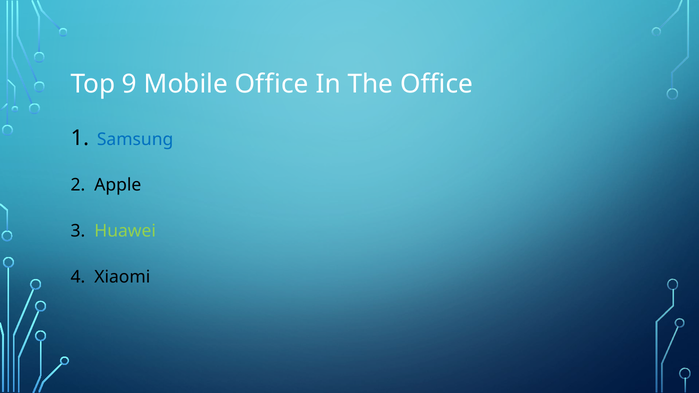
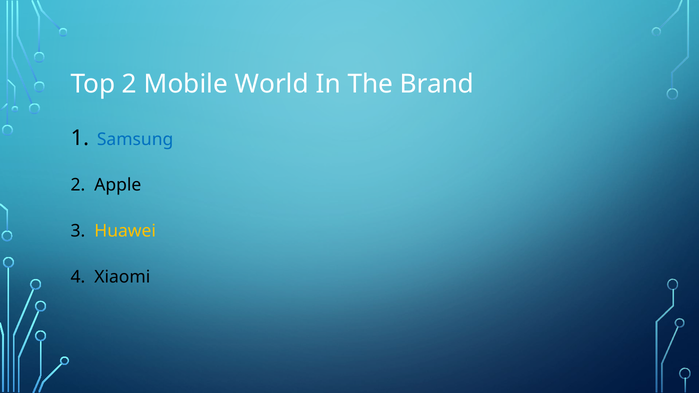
Top 9: 9 -> 2
Mobile Office: Office -> World
The Office: Office -> Brand
Huawei colour: light green -> yellow
